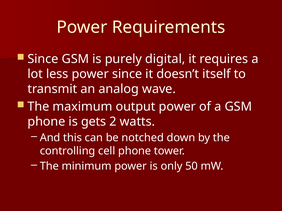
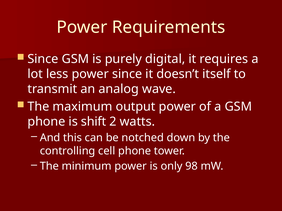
gets: gets -> shift
50: 50 -> 98
